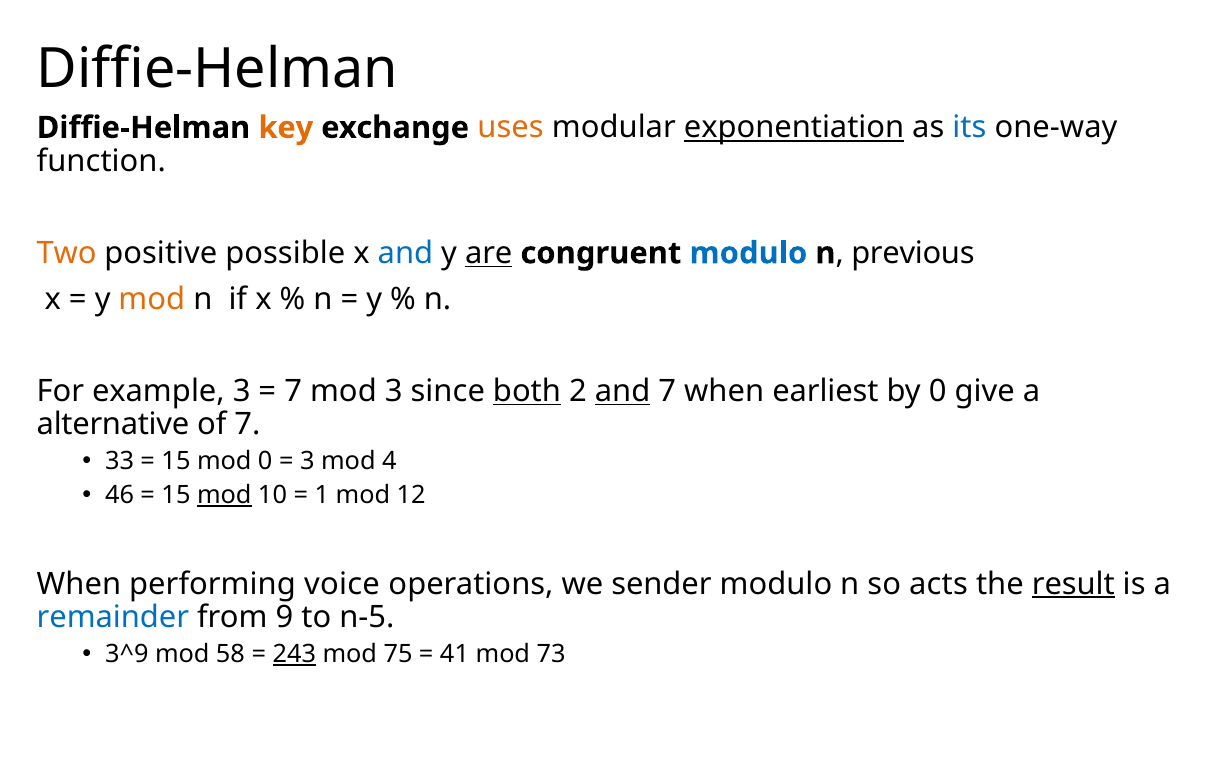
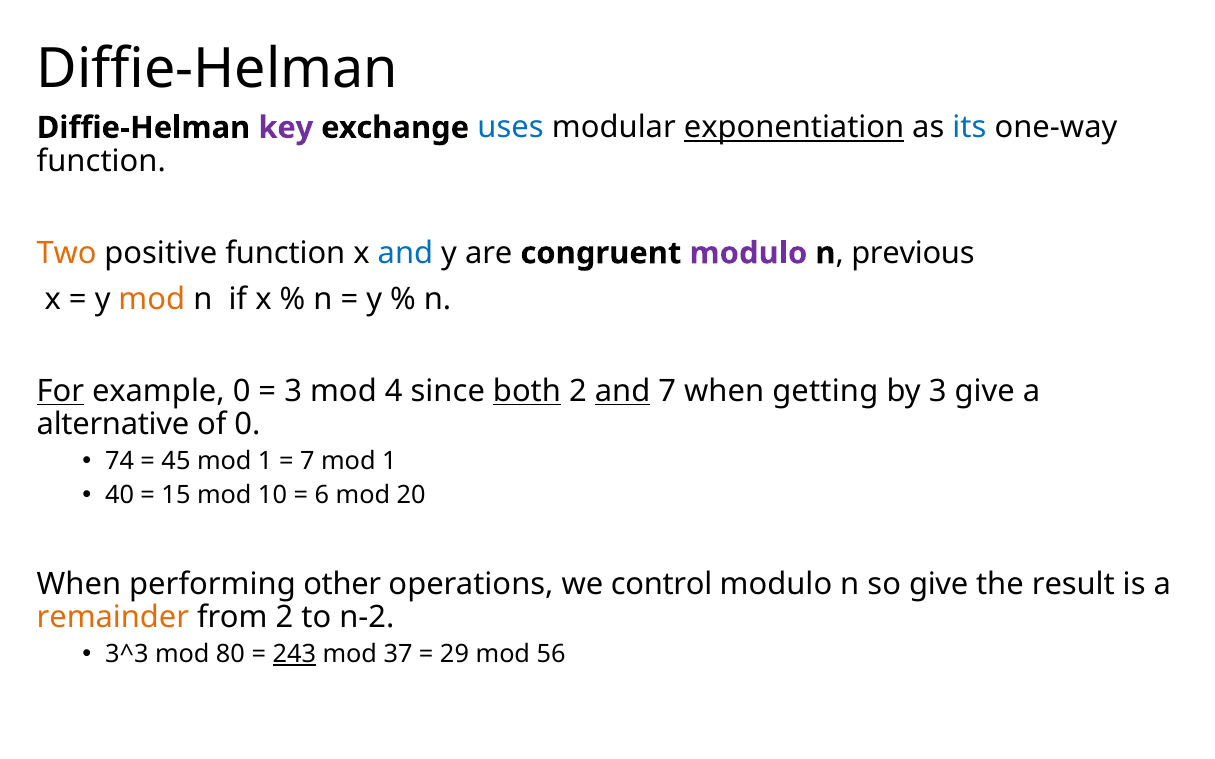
key colour: orange -> purple
uses colour: orange -> blue
positive possible: possible -> function
are underline: present -> none
modulo at (748, 253) colour: blue -> purple
For underline: none -> present
example 3: 3 -> 0
7 at (293, 391): 7 -> 3
mod 3: 3 -> 4
earliest: earliest -> getting
by 0: 0 -> 3
of 7: 7 -> 0
33: 33 -> 74
15 at (176, 462): 15 -> 45
0 at (265, 462): 0 -> 1
3 at (307, 462): 3 -> 7
4 at (389, 462): 4 -> 1
46: 46 -> 40
mod at (224, 495) underline: present -> none
1: 1 -> 6
12: 12 -> 20
voice: voice -> other
sender: sender -> control
so acts: acts -> give
result underline: present -> none
remainder colour: blue -> orange
from 9: 9 -> 2
n-5: n-5 -> n-2
3^9: 3^9 -> 3^3
58: 58 -> 80
75: 75 -> 37
41: 41 -> 29
73: 73 -> 56
